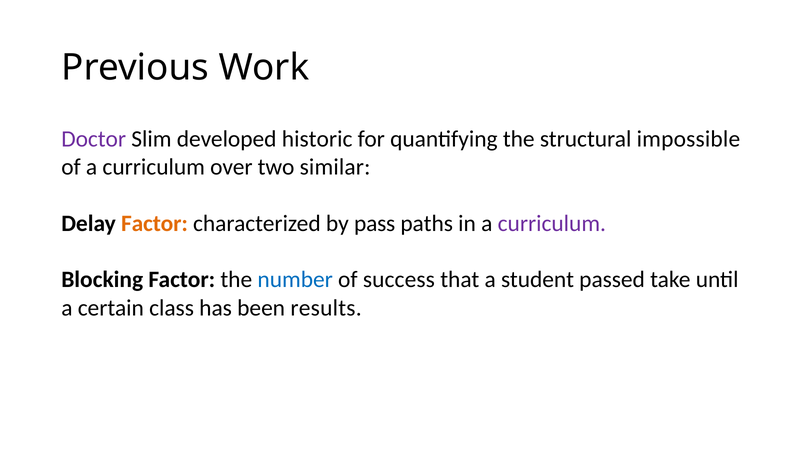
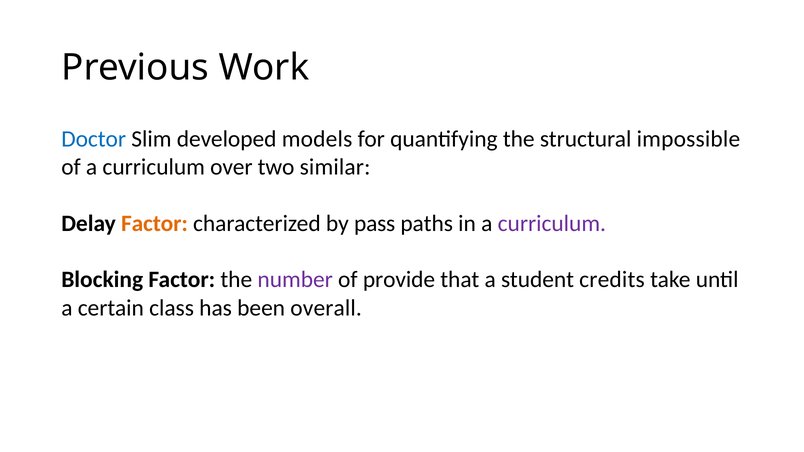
Doctor colour: purple -> blue
historic: historic -> models
number colour: blue -> purple
success: success -> provide
passed: passed -> credits
results: results -> overall
